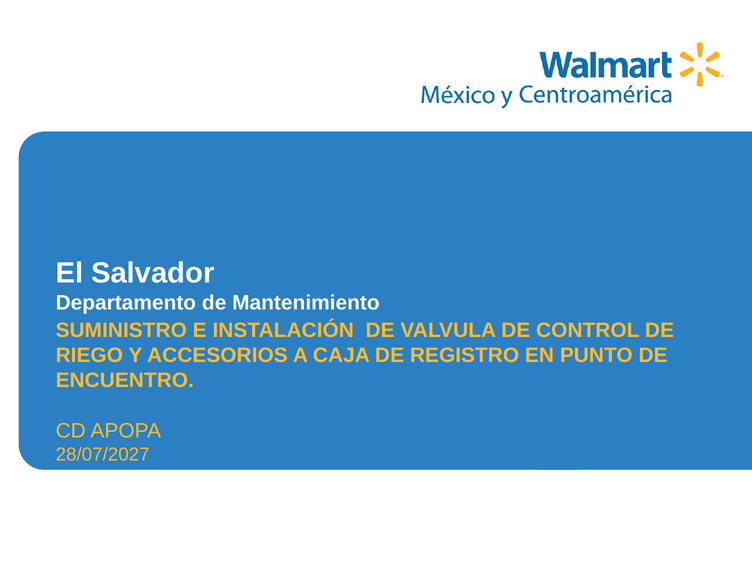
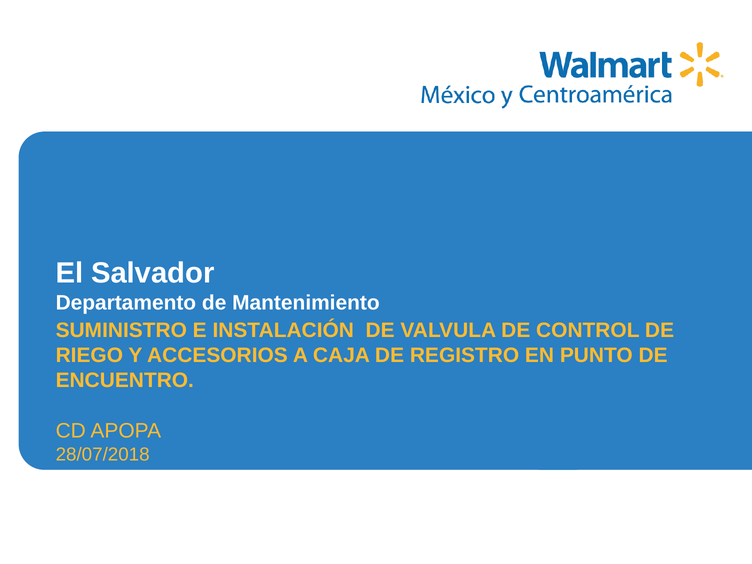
28/07/2027: 28/07/2027 -> 28/07/2018
